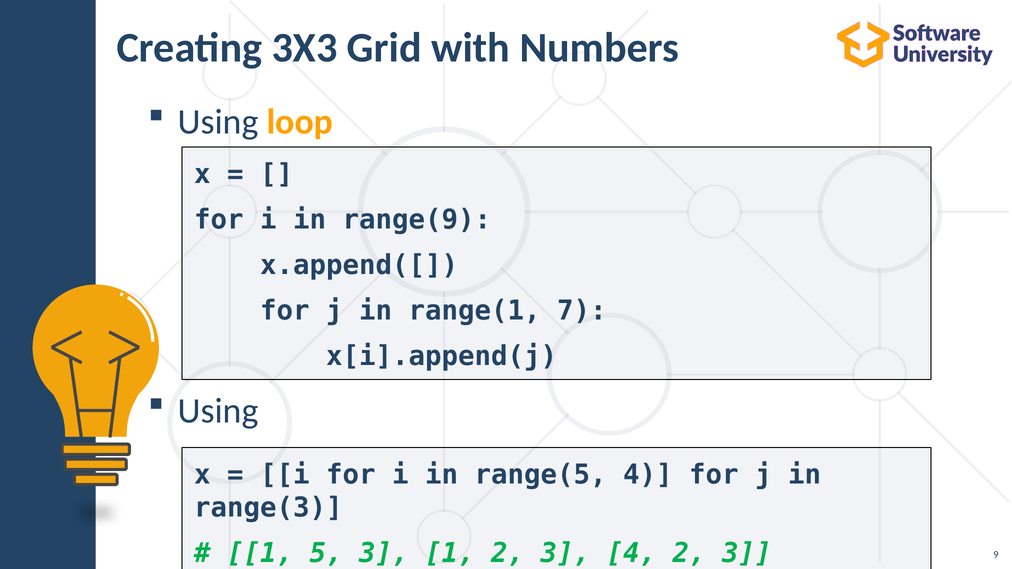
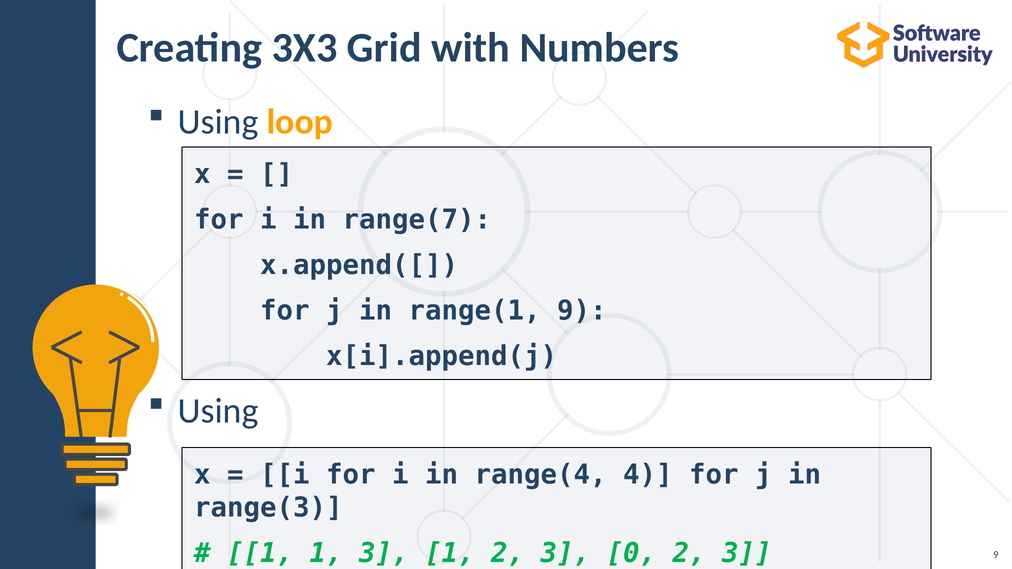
range(9: range(9 -> range(7
range(1 7: 7 -> 9
range(5: range(5 -> range(4
1 5: 5 -> 1
3 4: 4 -> 0
